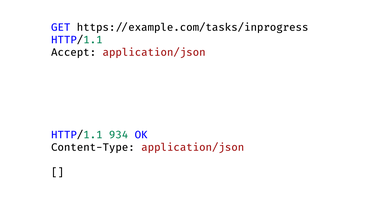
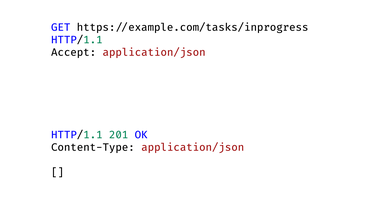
934: 934 -> 201
